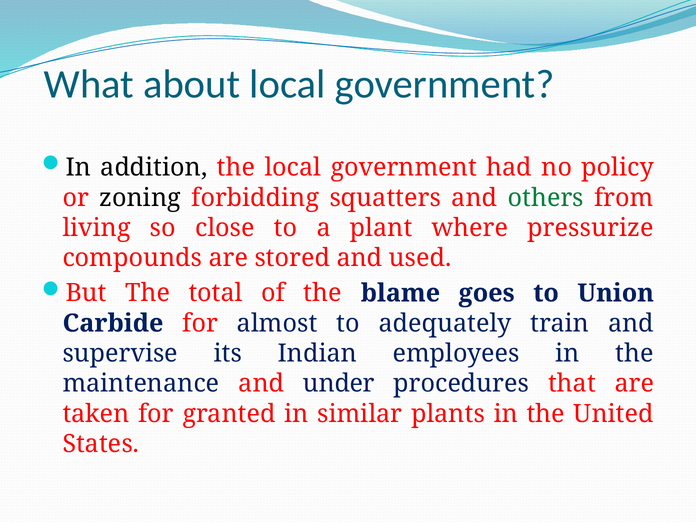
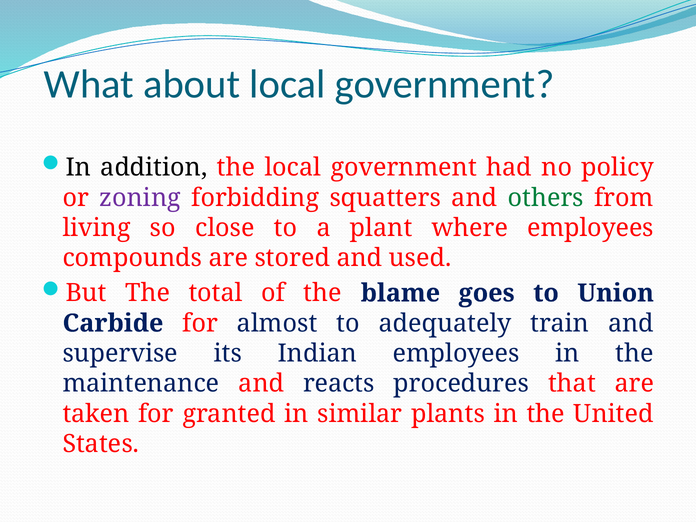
zoning colour: black -> purple
where pressurize: pressurize -> employees
under: under -> reacts
